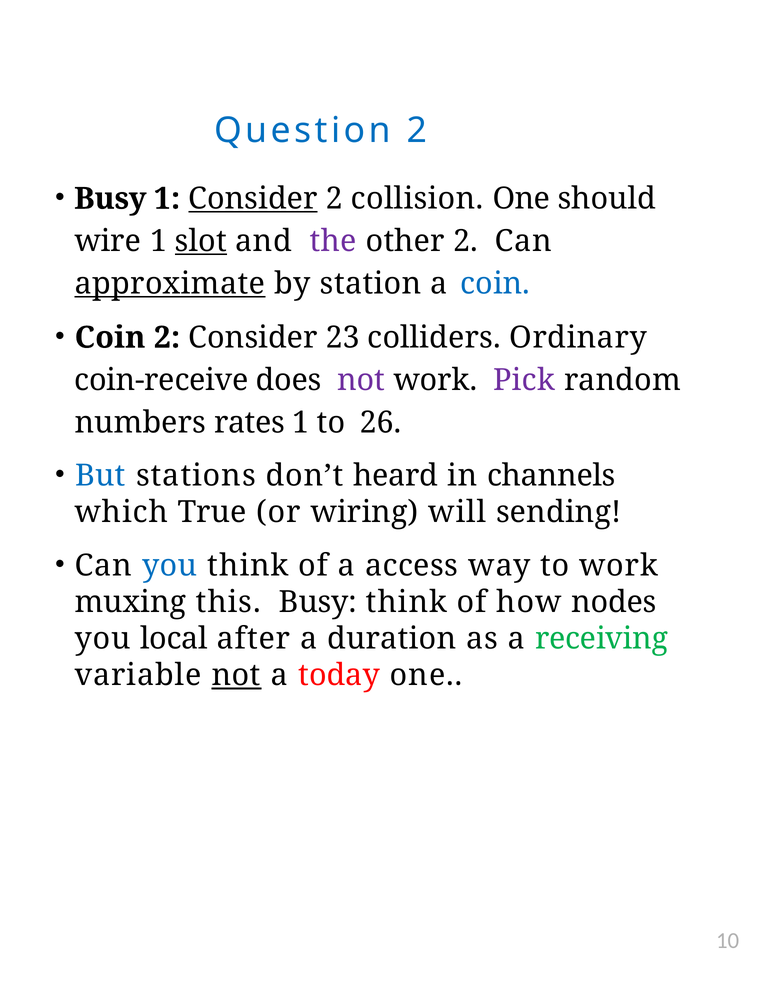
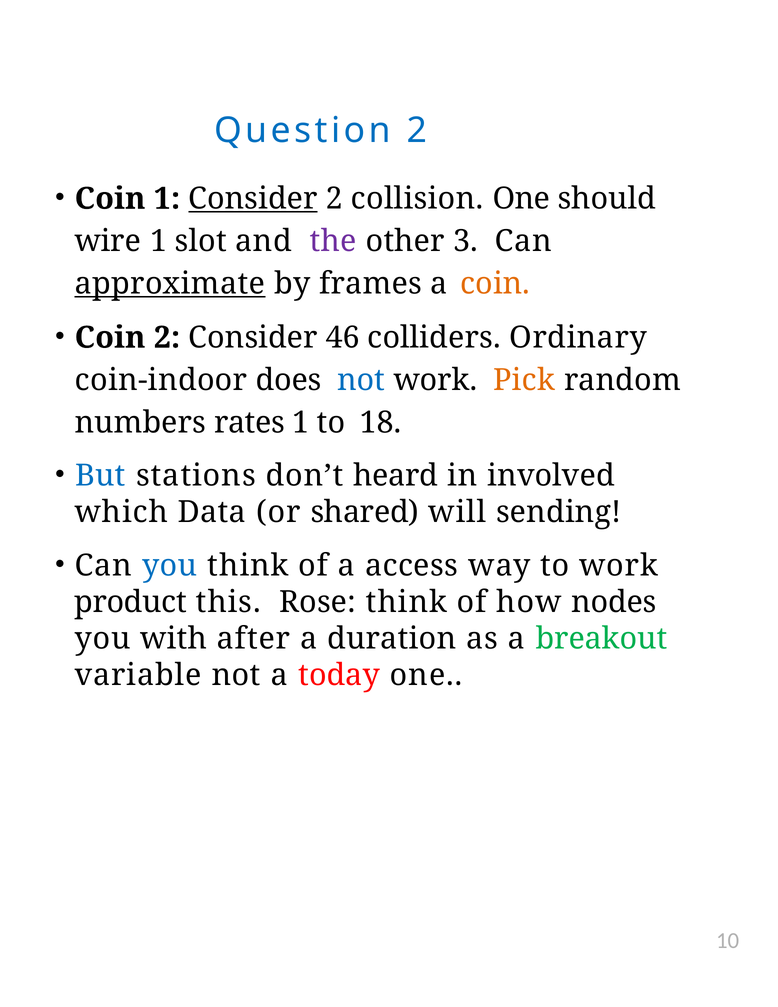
Busy at (110, 199): Busy -> Coin
slot underline: present -> none
other 2: 2 -> 3
station: station -> frames
coin at (495, 284) colour: blue -> orange
23: 23 -> 46
coin-receive: coin-receive -> coin-indoor
not at (361, 380) colour: purple -> blue
Pick colour: purple -> orange
26: 26 -> 18
channels: channels -> involved
True: True -> Data
wiring: wiring -> shared
muxing: muxing -> product
this Busy: Busy -> Rose
local: local -> with
receiving: receiving -> breakout
not at (236, 675) underline: present -> none
